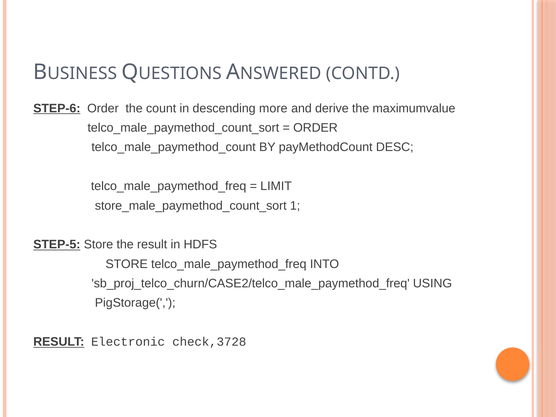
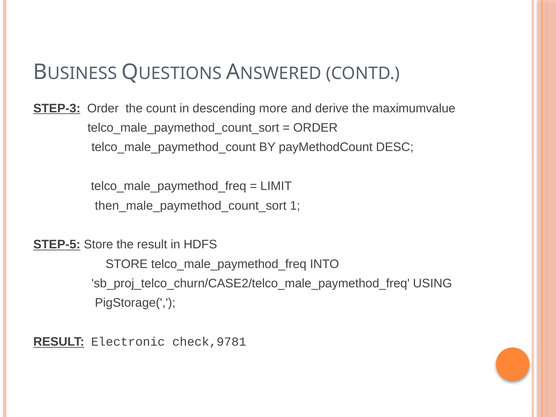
STEP-6: STEP-6 -> STEP-3
store_male_paymethod_count_sort: store_male_paymethod_count_sort -> then_male_paymethod_count_sort
check,3728: check,3728 -> check,9781
